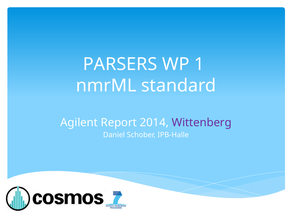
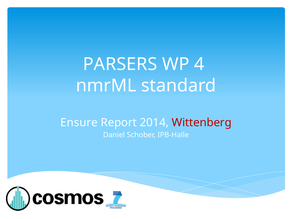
1: 1 -> 4
Agilent: Agilent -> Ensure
Wittenberg colour: purple -> red
